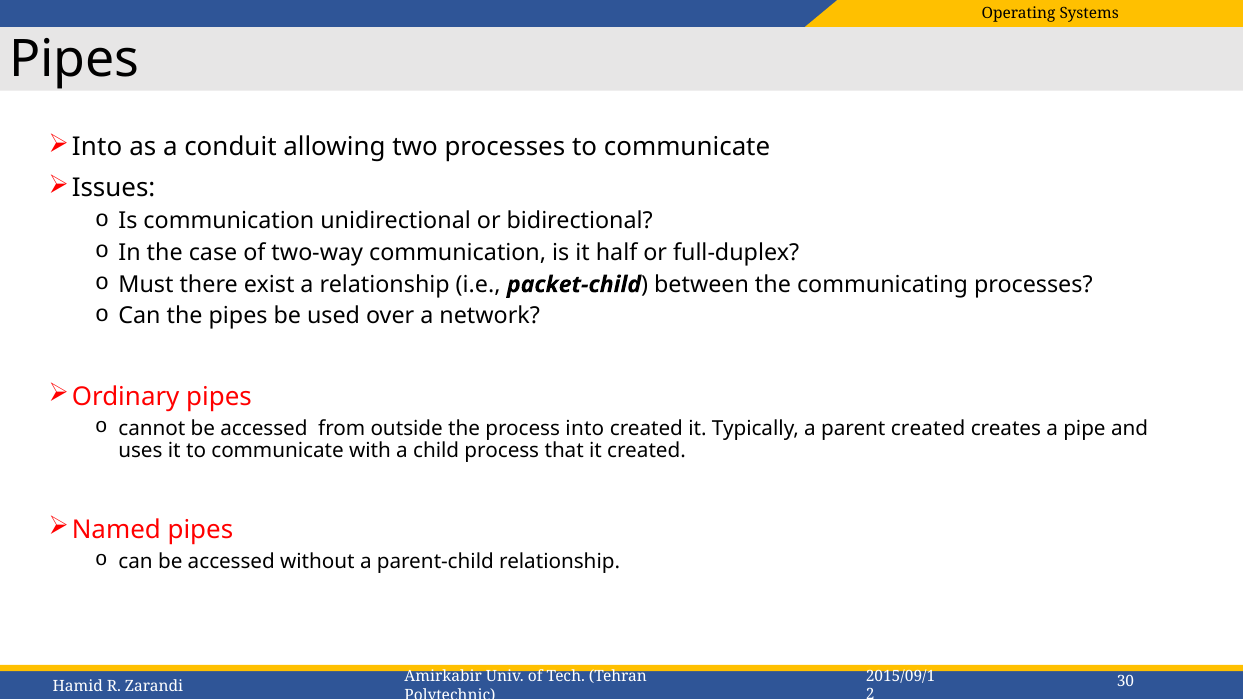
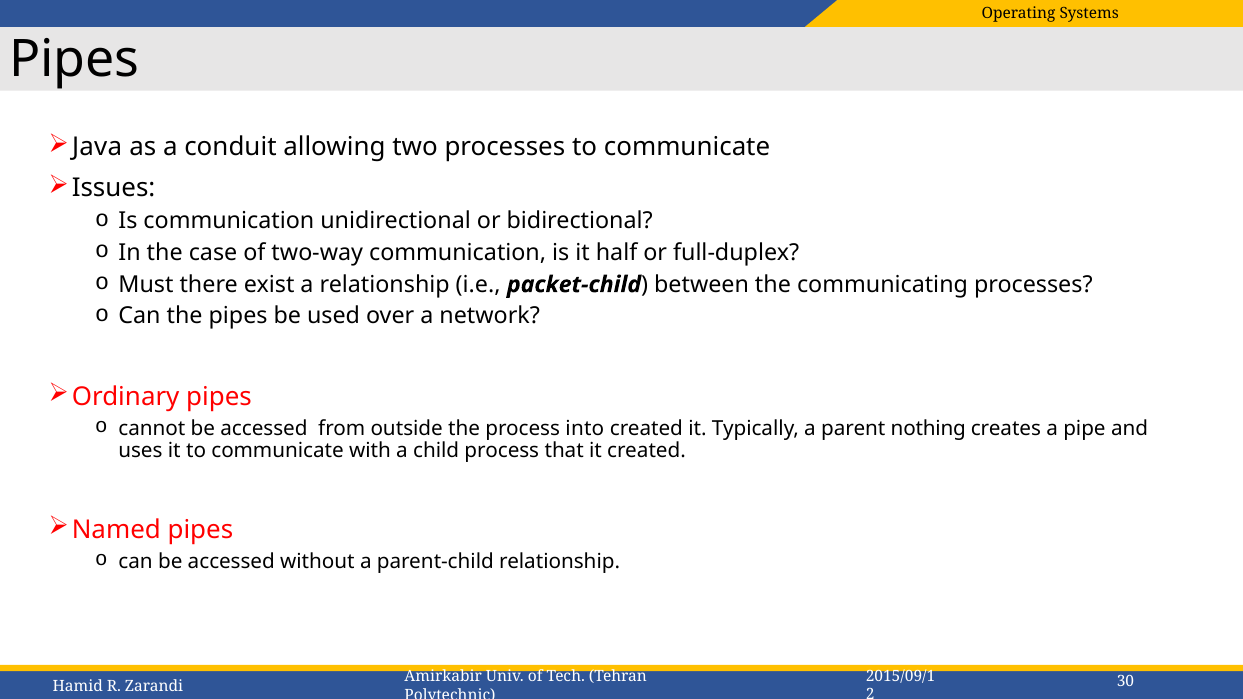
Into at (97, 147): Into -> Java
parent created: created -> nothing
